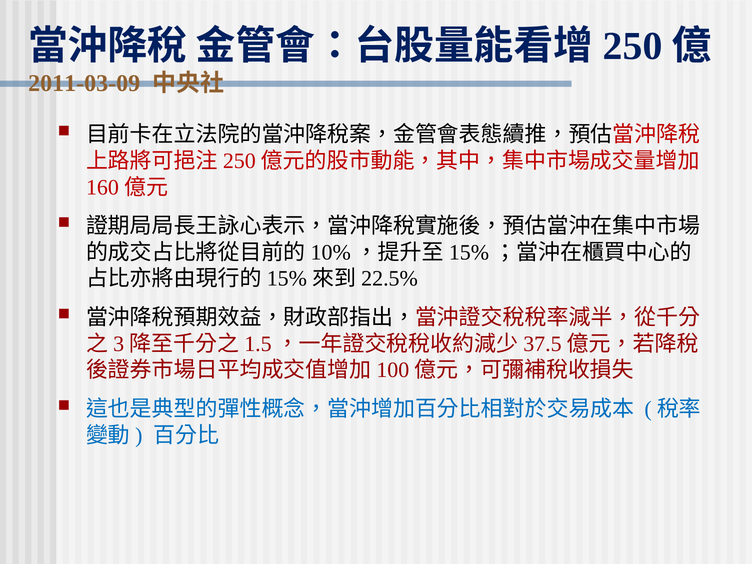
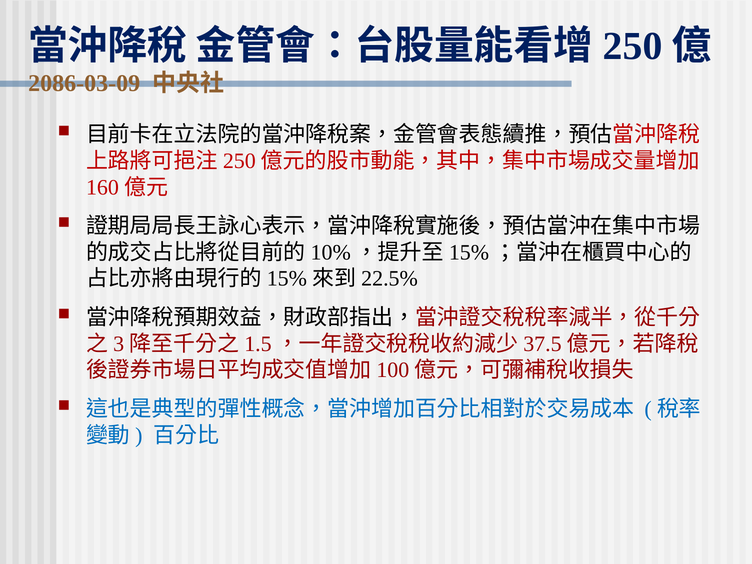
2011-03-09: 2011-03-09 -> 2086-03-09
